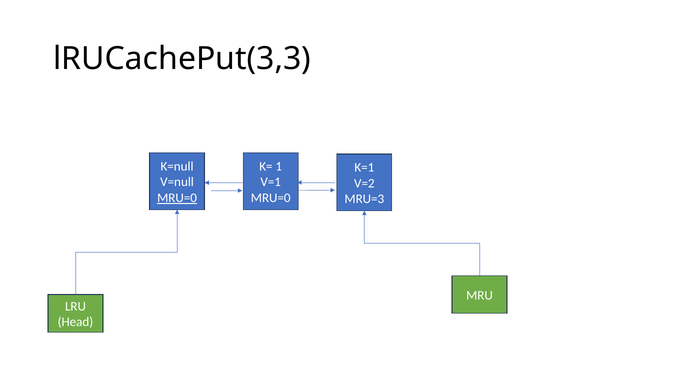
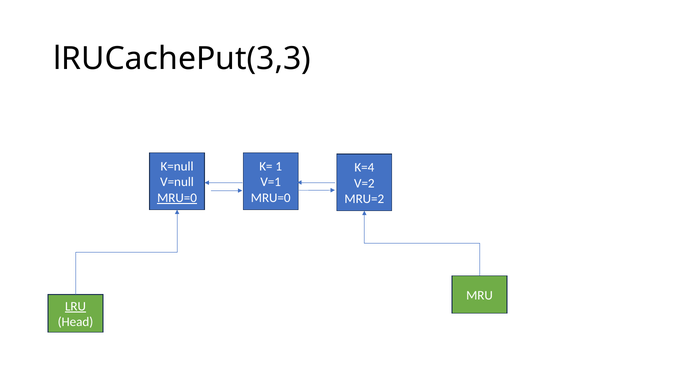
K=1: K=1 -> K=4
MRU=3: MRU=3 -> MRU=2
LRU underline: none -> present
